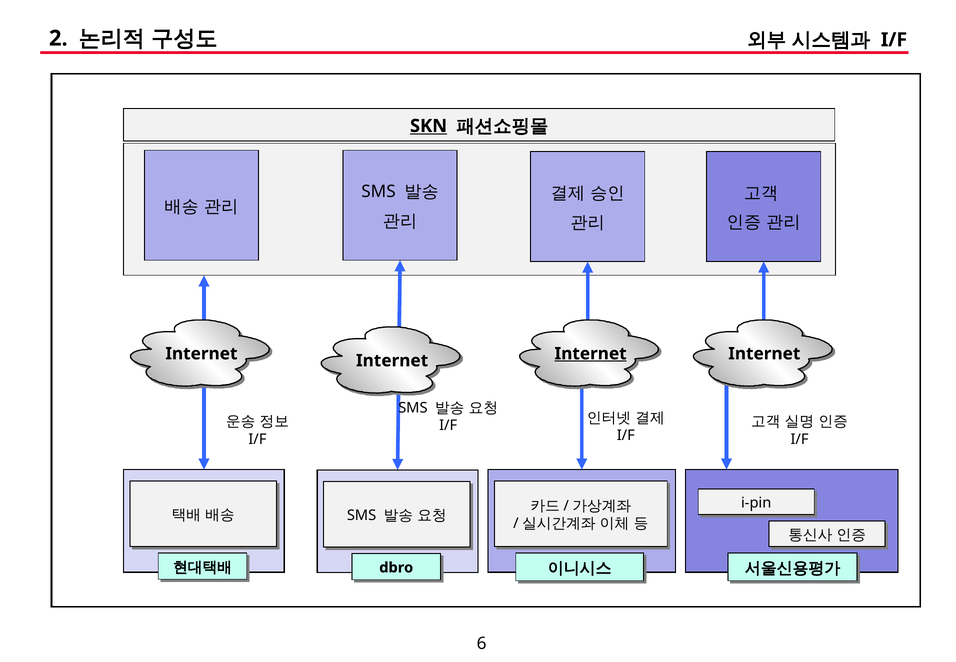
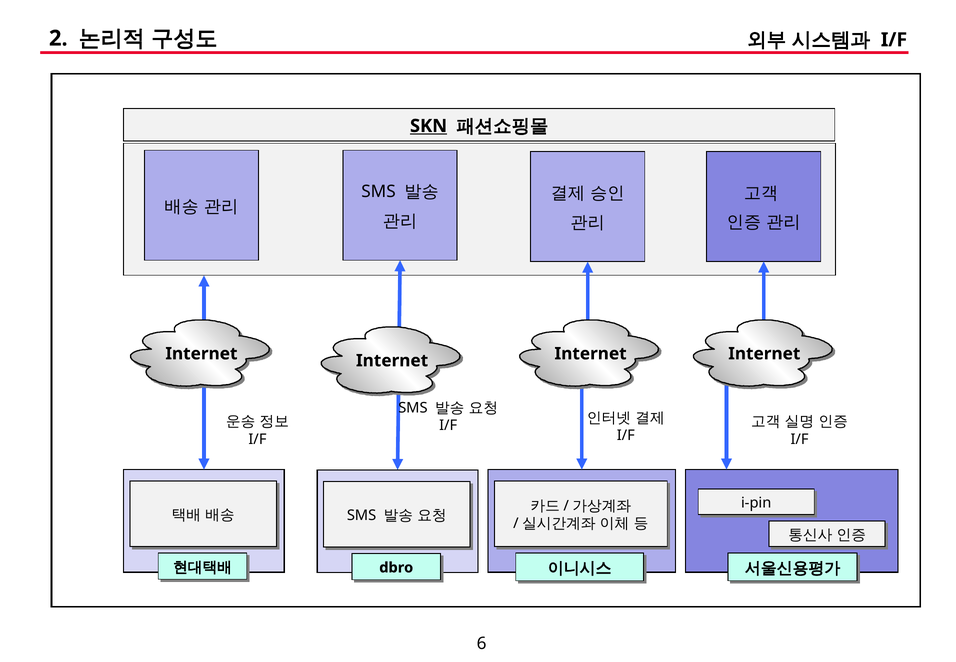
Internet at (591, 354) underline: present -> none
